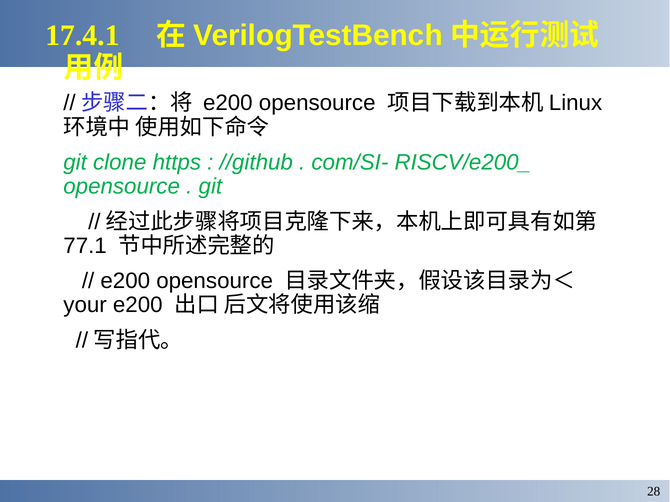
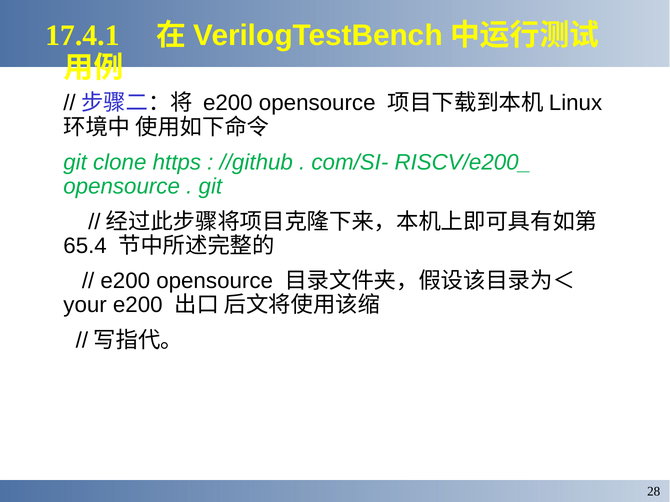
77.1: 77.1 -> 65.4
